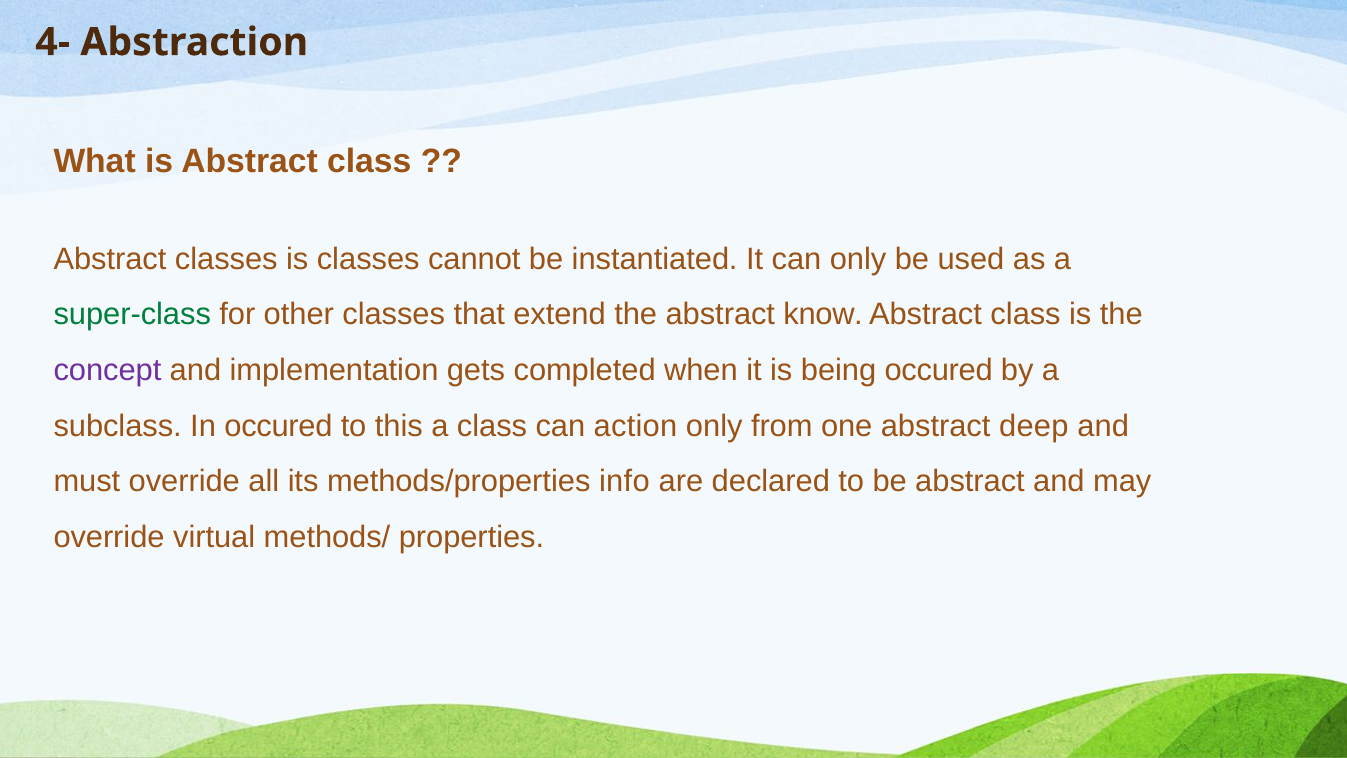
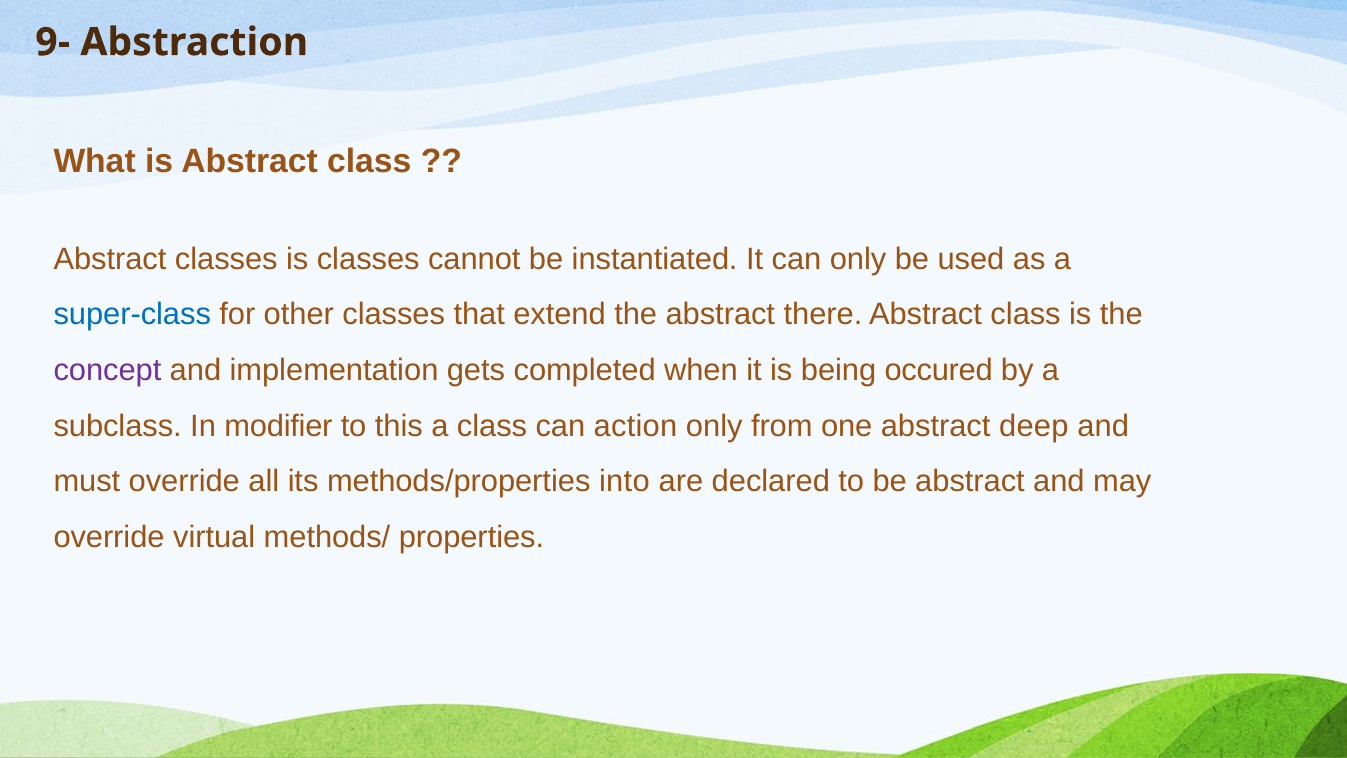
4-: 4- -> 9-
super-class colour: green -> blue
know: know -> there
In occured: occured -> modifier
info: info -> into
